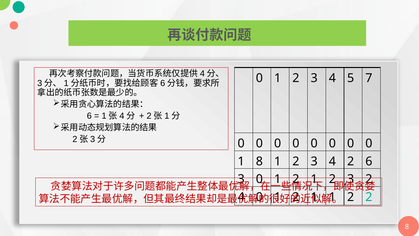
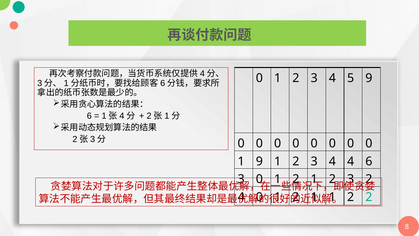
5 7: 7 -> 9
1 8: 8 -> 9
4 2: 2 -> 4
